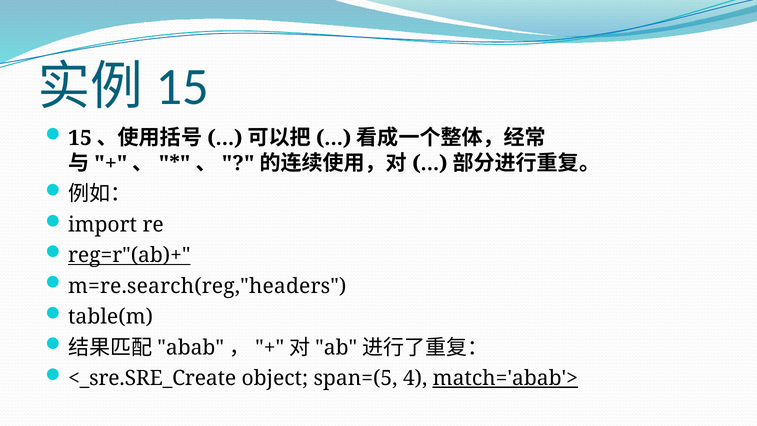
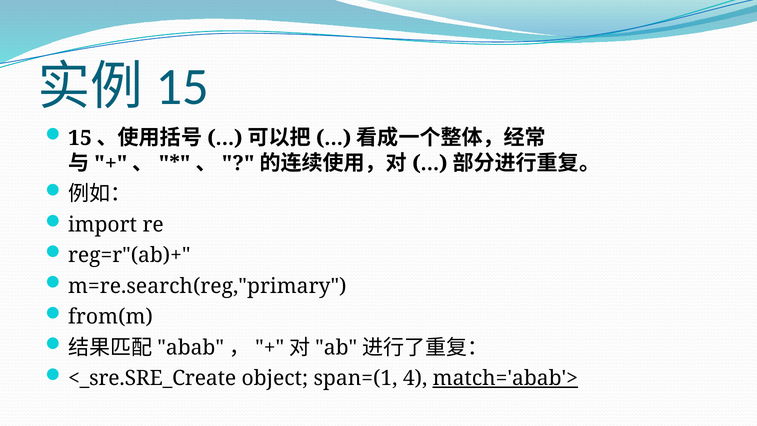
reg=r"(ab)+ underline: present -> none
m=re.search(reg,"headers: m=re.search(reg,"headers -> m=re.search(reg,"primary
table(m: table(m -> from(m
span=(5: span=(5 -> span=(1
